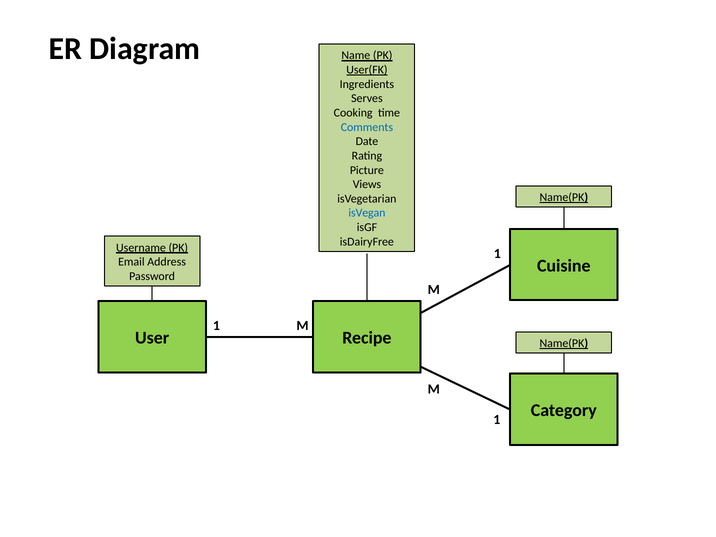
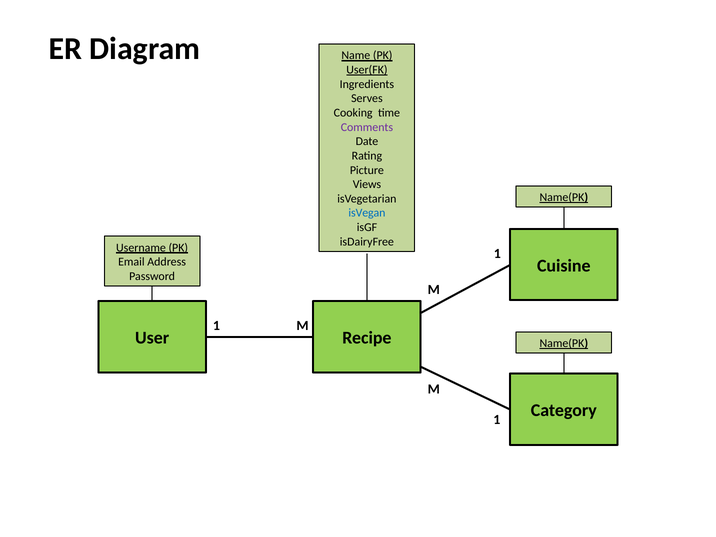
Comments colour: blue -> purple
